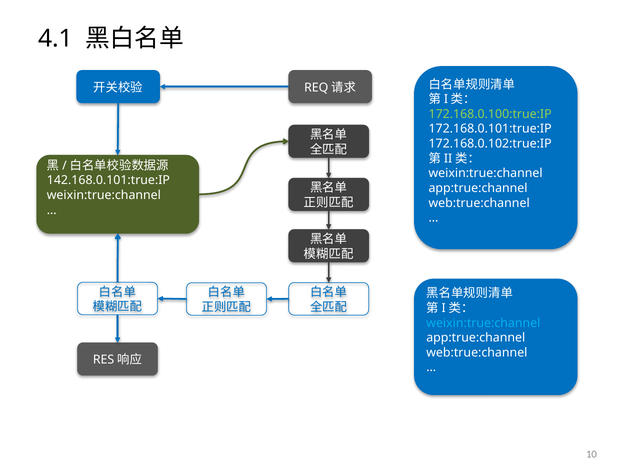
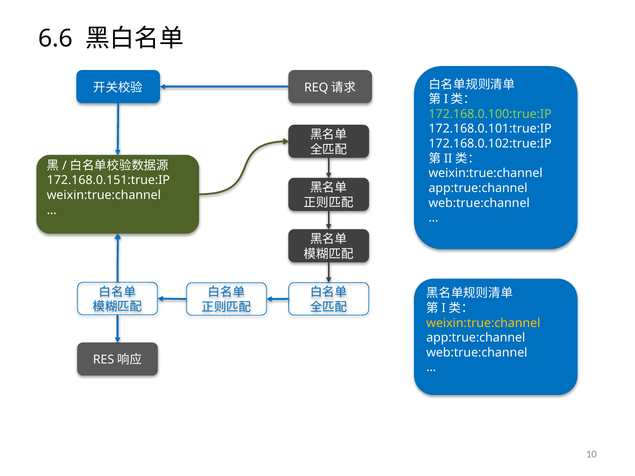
4.1: 4.1 -> 6.6
142.168.0.101:true:IP: 142.168.0.101:true:IP -> 172.168.0.151:true:IP
weixin:true:channel at (483, 323) colour: light blue -> yellow
